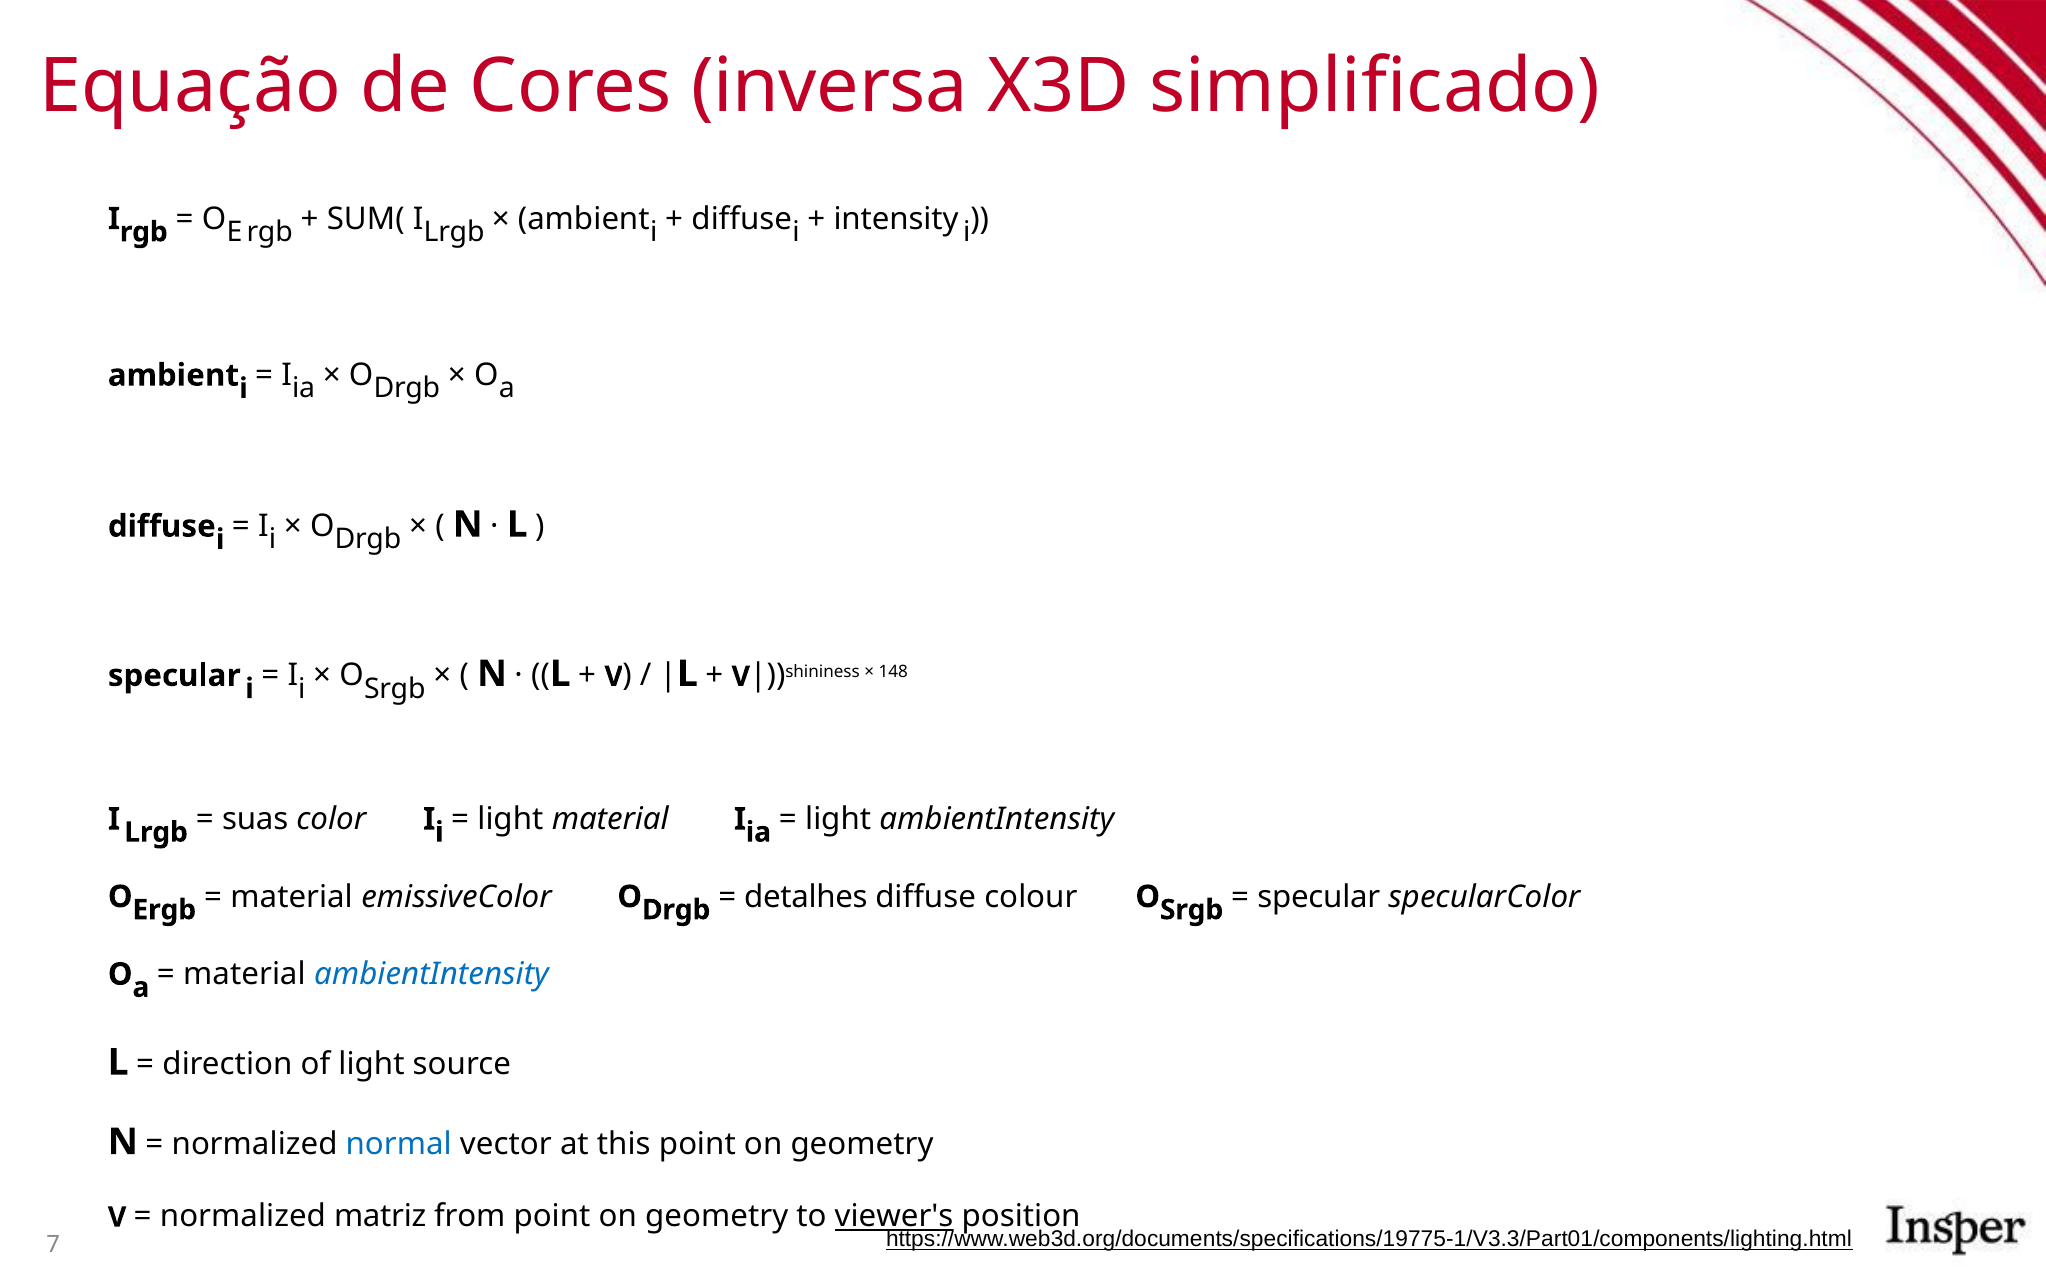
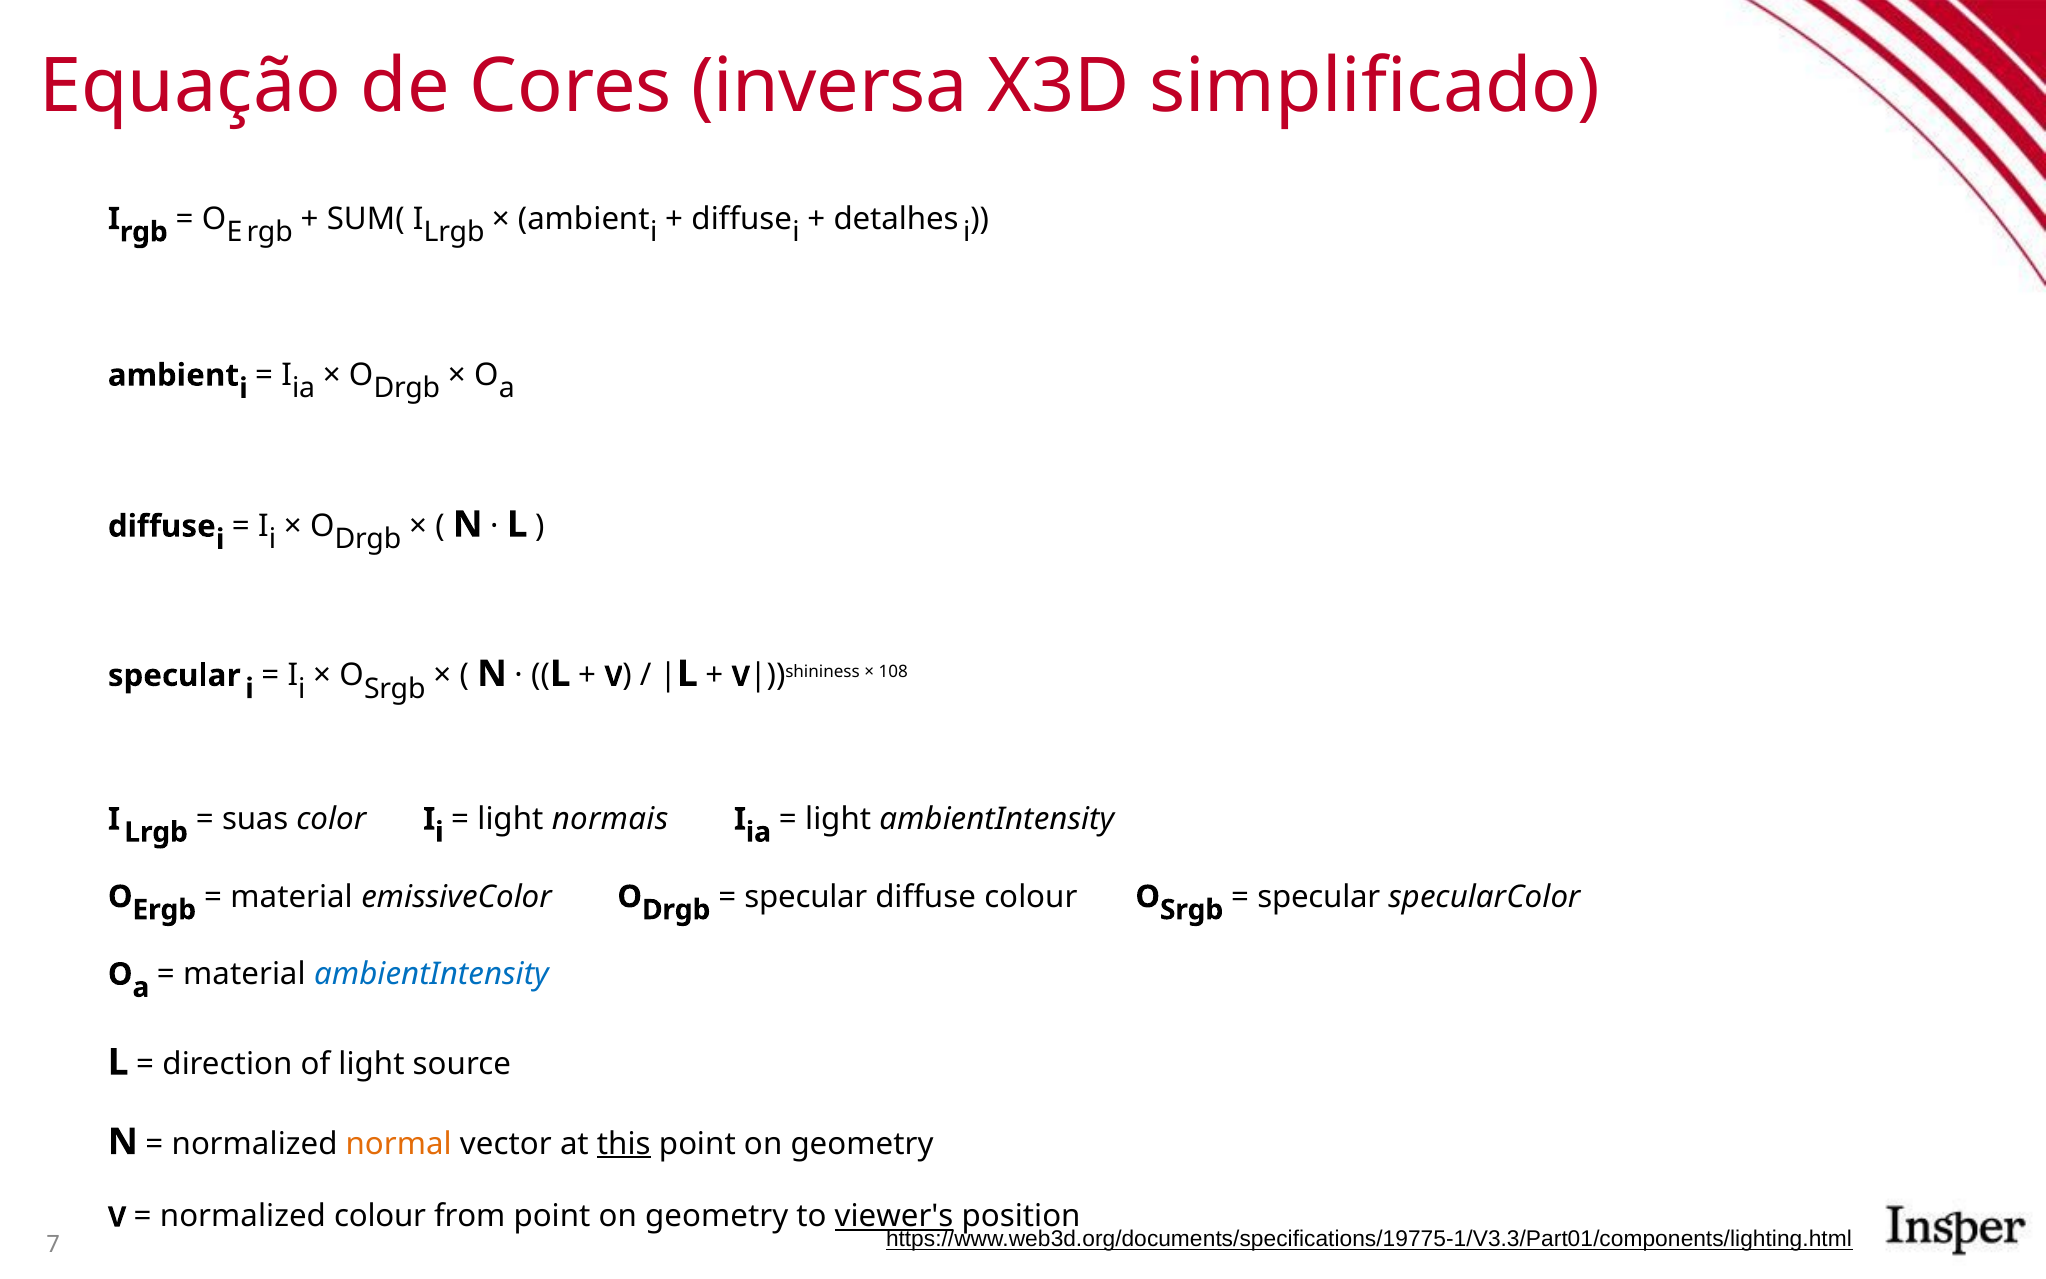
intensity: intensity -> detalhes
148: 148 -> 108
light material: material -> normais
detalhes at (806, 897): detalhes -> specular
normal colour: blue -> orange
this underline: none -> present
normalized matriz: matriz -> colour
